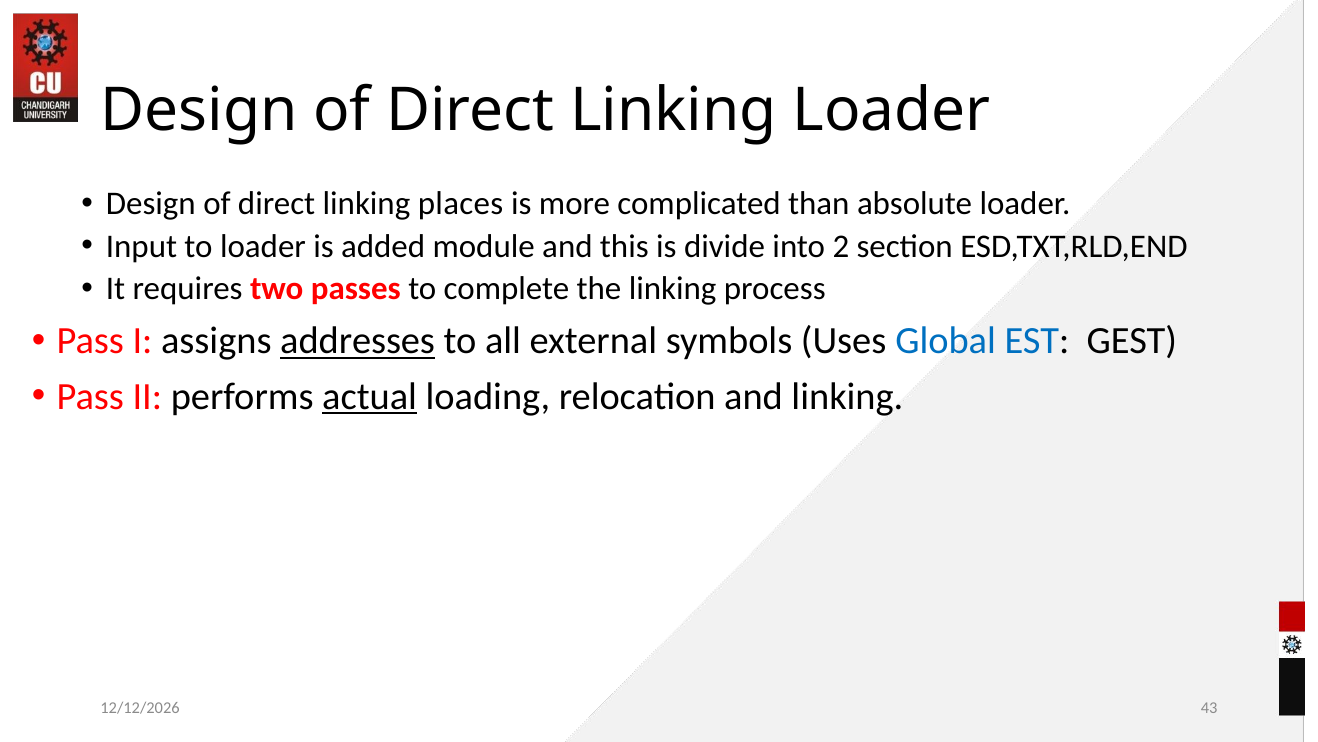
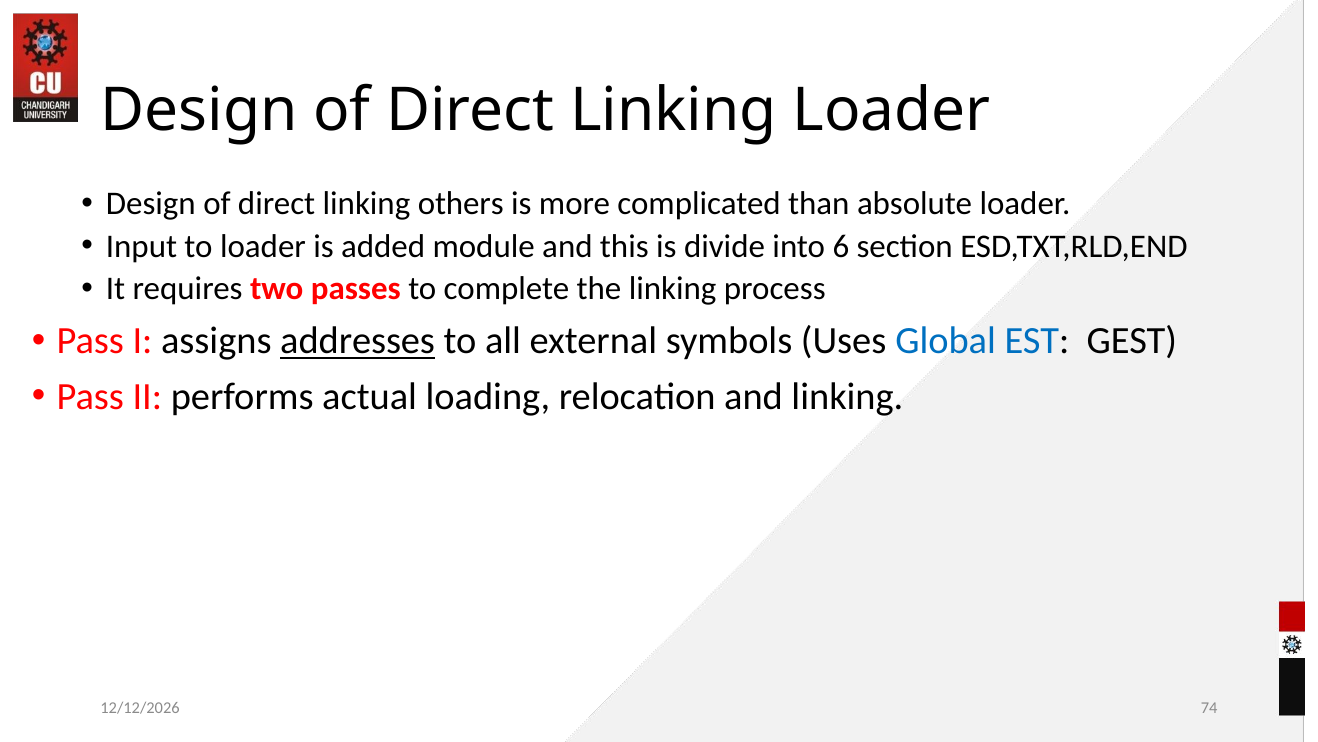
places: places -> others
2: 2 -> 6
actual underline: present -> none
43: 43 -> 74
